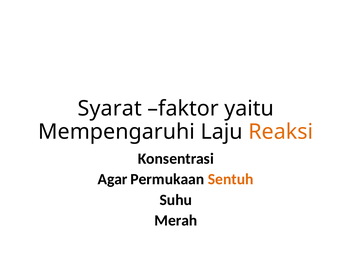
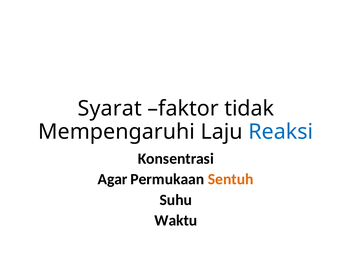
yaitu: yaitu -> tidak
Reaksi colour: orange -> blue
Merah: Merah -> Waktu
